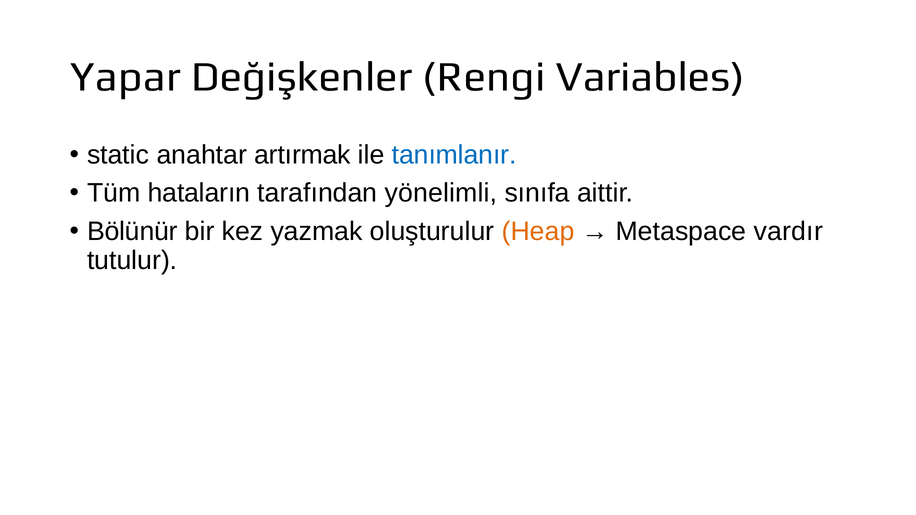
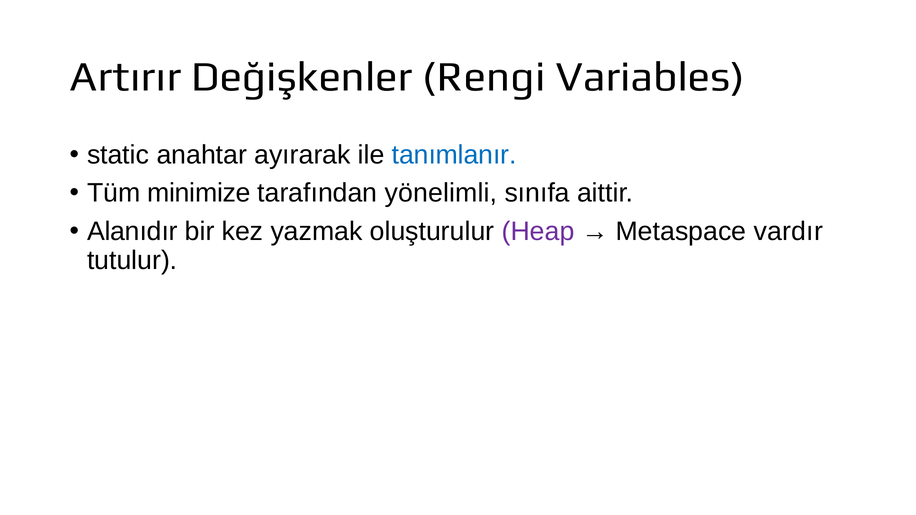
Yapar: Yapar -> Artırır
artırmak: artırmak -> ayırarak
hataların: hataların -> minimize
Bölünür: Bölünür -> Alanıdır
Heap colour: orange -> purple
